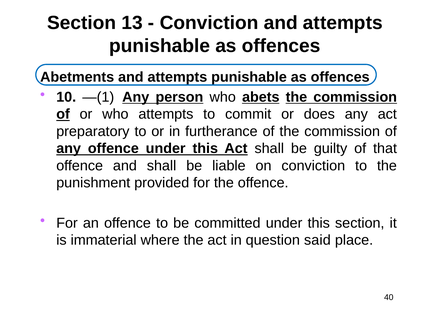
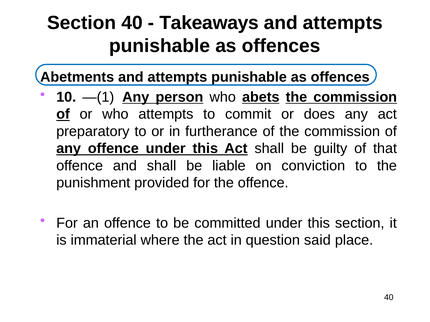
Section 13: 13 -> 40
Conviction at (209, 23): Conviction -> Takeaways
